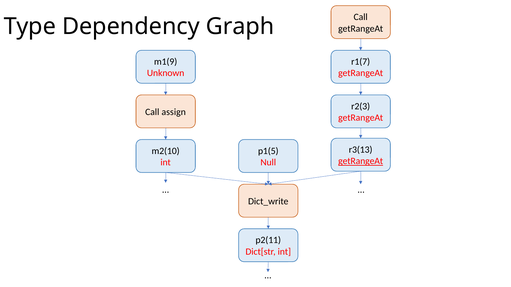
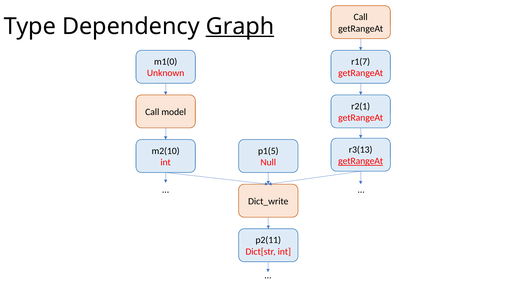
Graph underline: none -> present
m1(9: m1(9 -> m1(0
r2(3: r2(3 -> r2(1
assign: assign -> model
